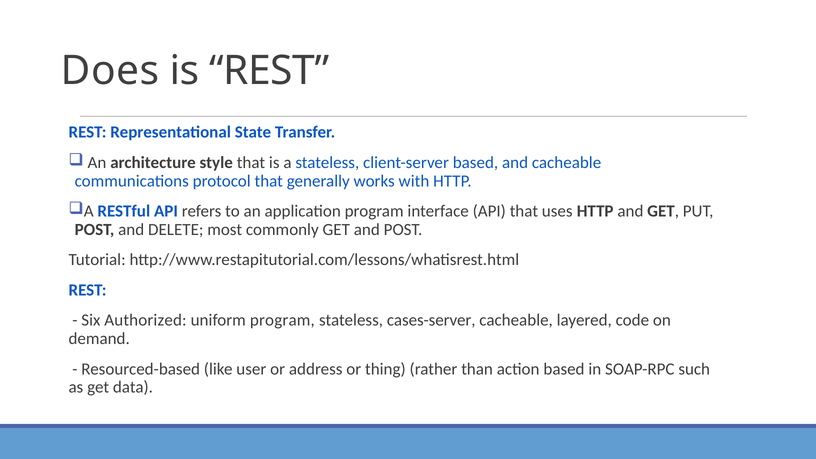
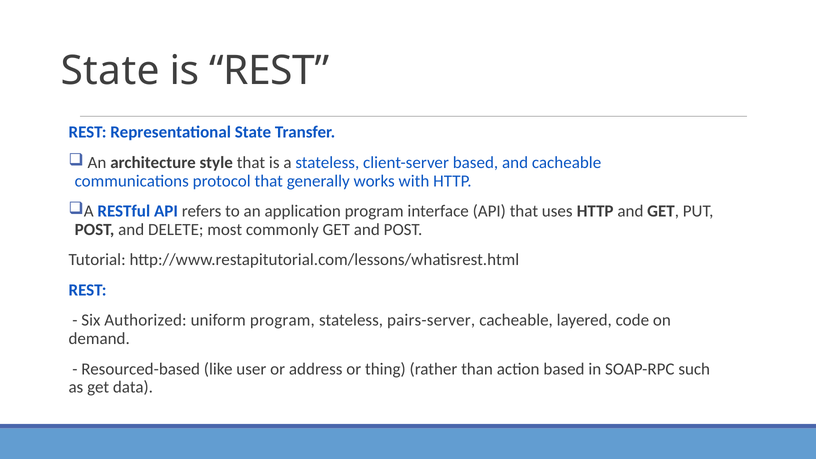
Does at (110, 71): Does -> State
cases-server: cases-server -> pairs-server
